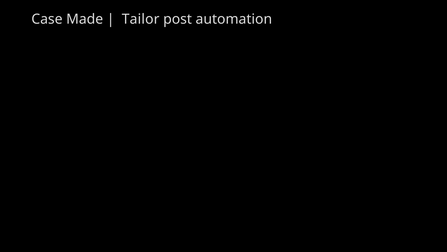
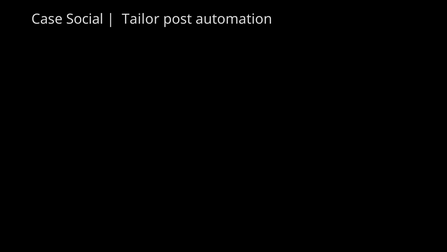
Made: Made -> Social
